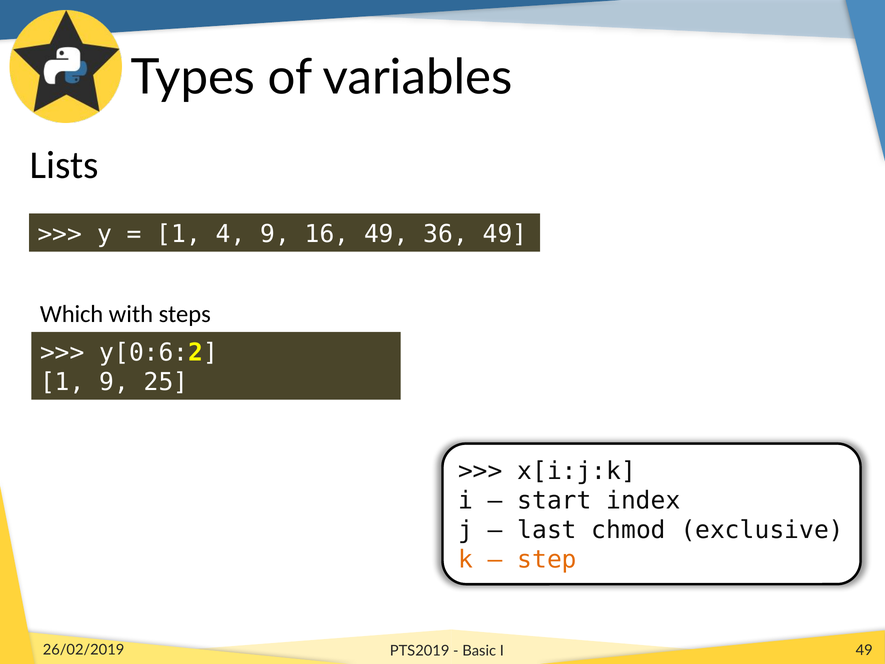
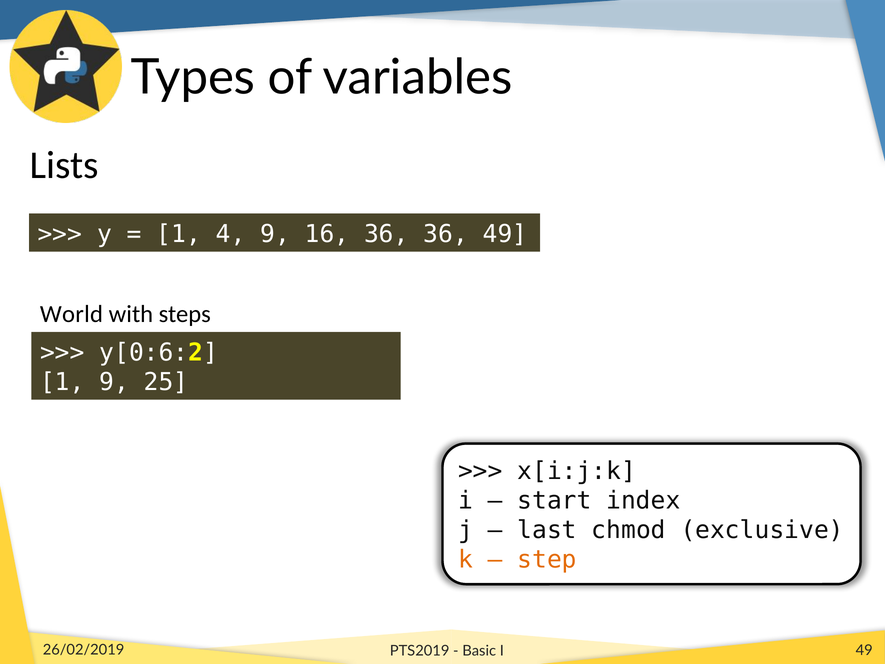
16 49: 49 -> 36
Which: Which -> World
